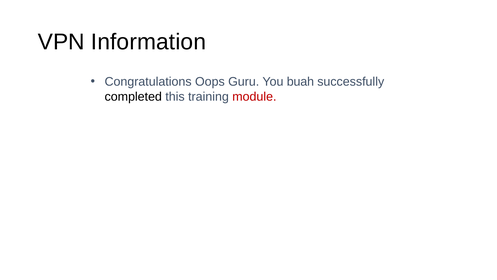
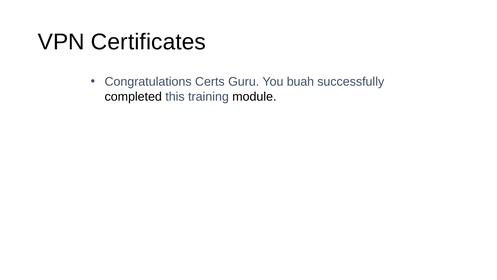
Information: Information -> Certificates
Oops: Oops -> Certs
module colour: red -> black
